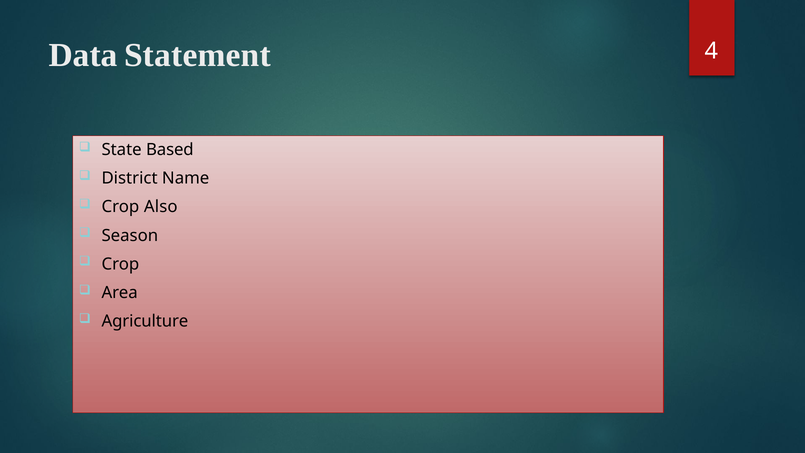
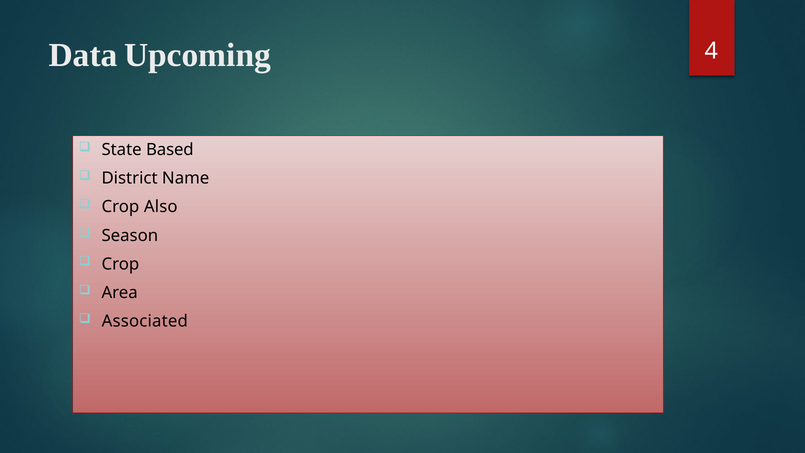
Statement: Statement -> Upcoming
Agriculture: Agriculture -> Associated
